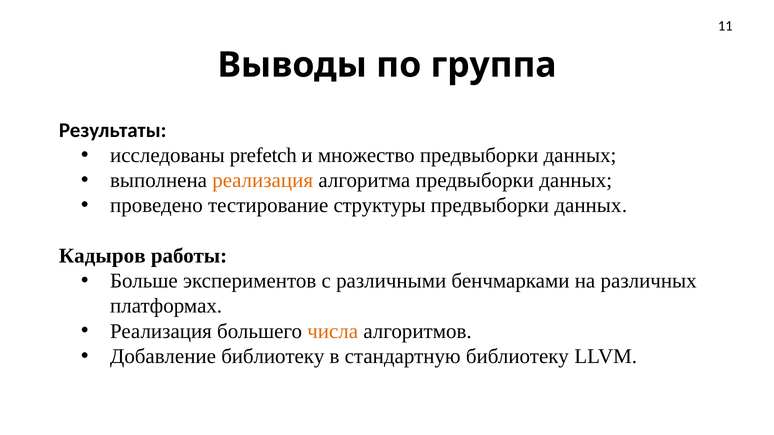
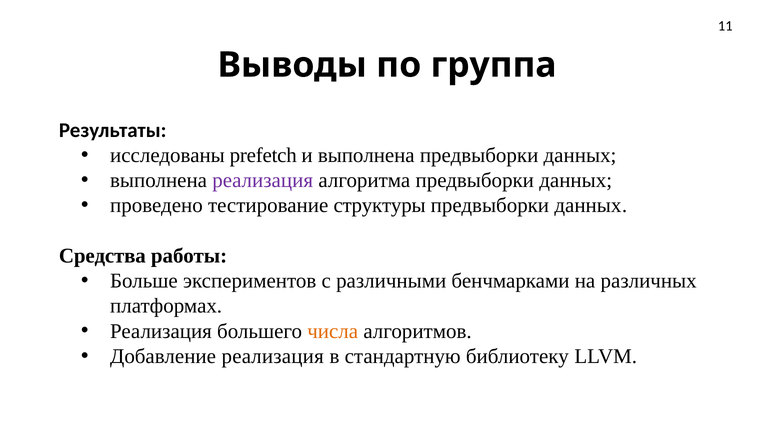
и множество: множество -> выполнена
реализация at (263, 181) colour: orange -> purple
Кадыров: Кадыров -> Средства
Добавление библиотеку: библиотеку -> реализация
